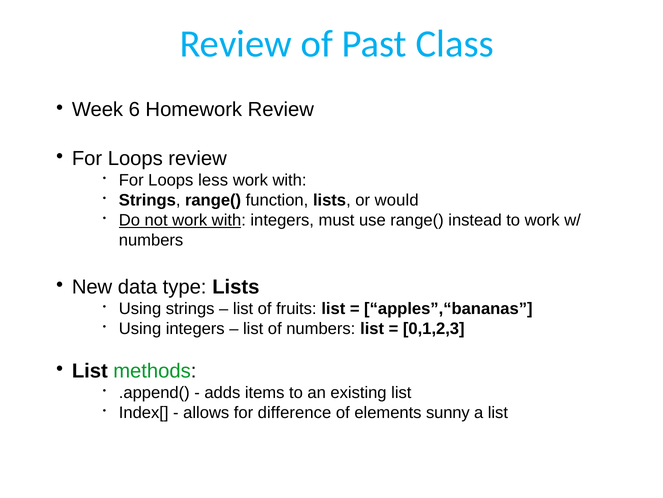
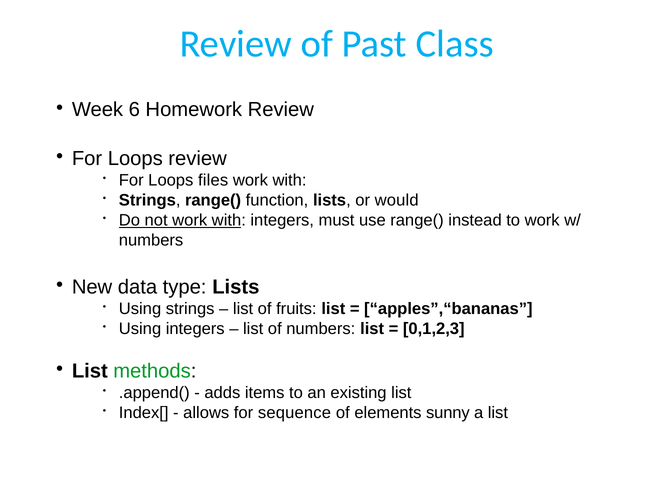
less: less -> files
difference: difference -> sequence
